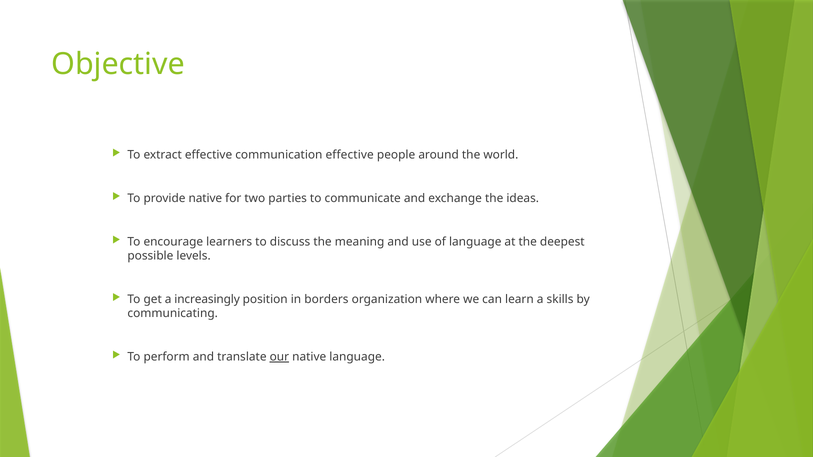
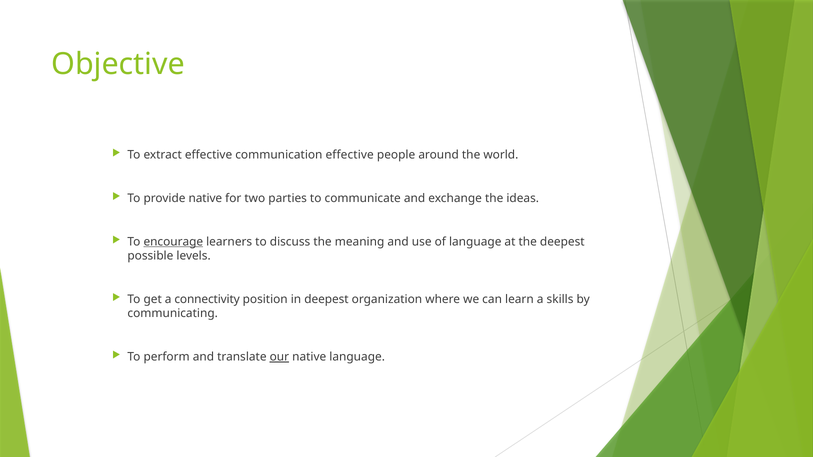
encourage underline: none -> present
increasingly: increasingly -> connectivity
in borders: borders -> deepest
